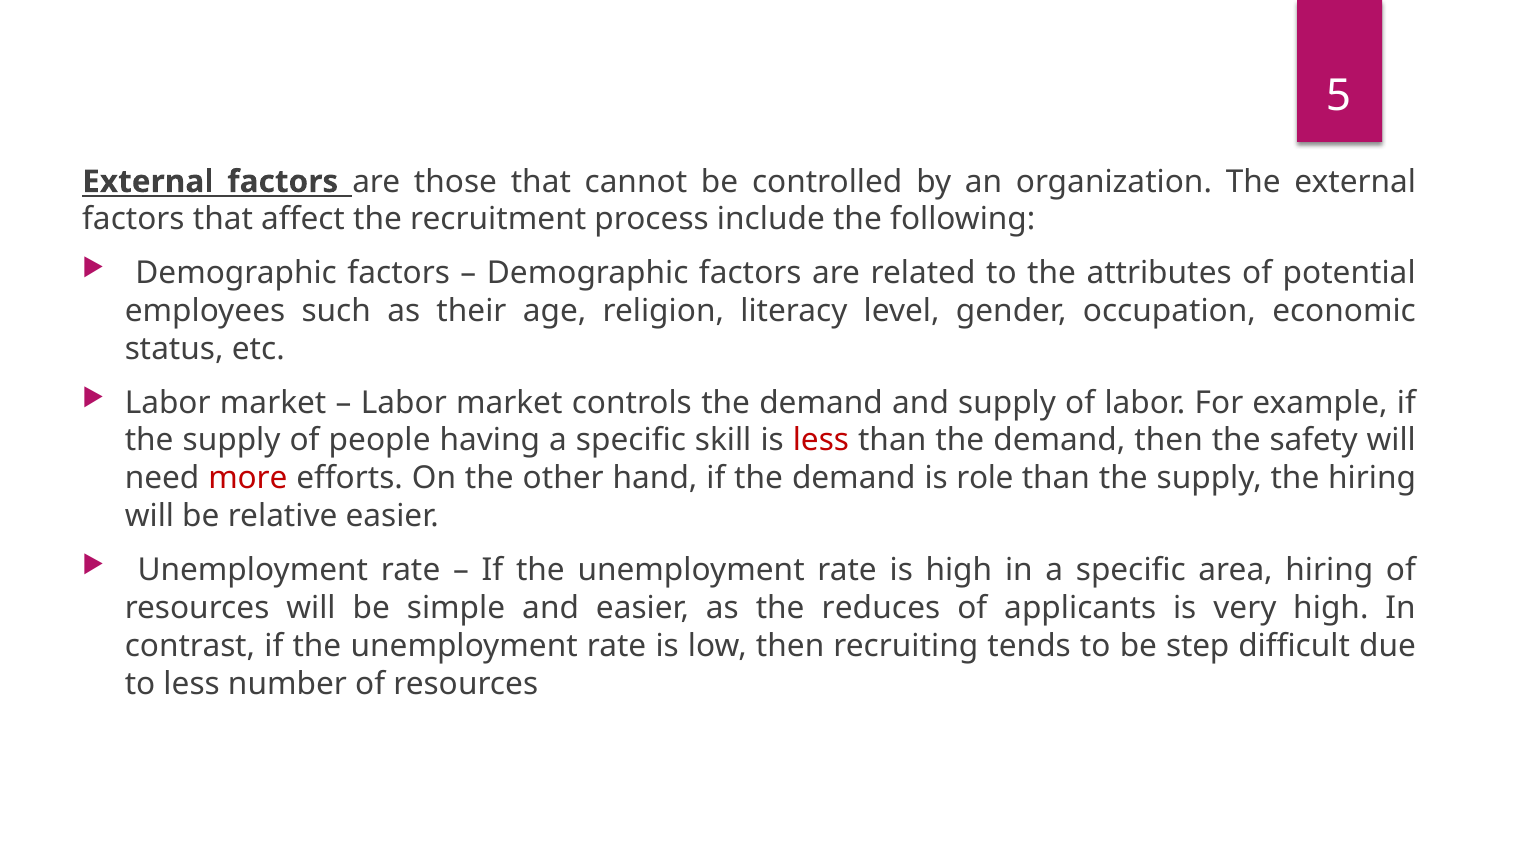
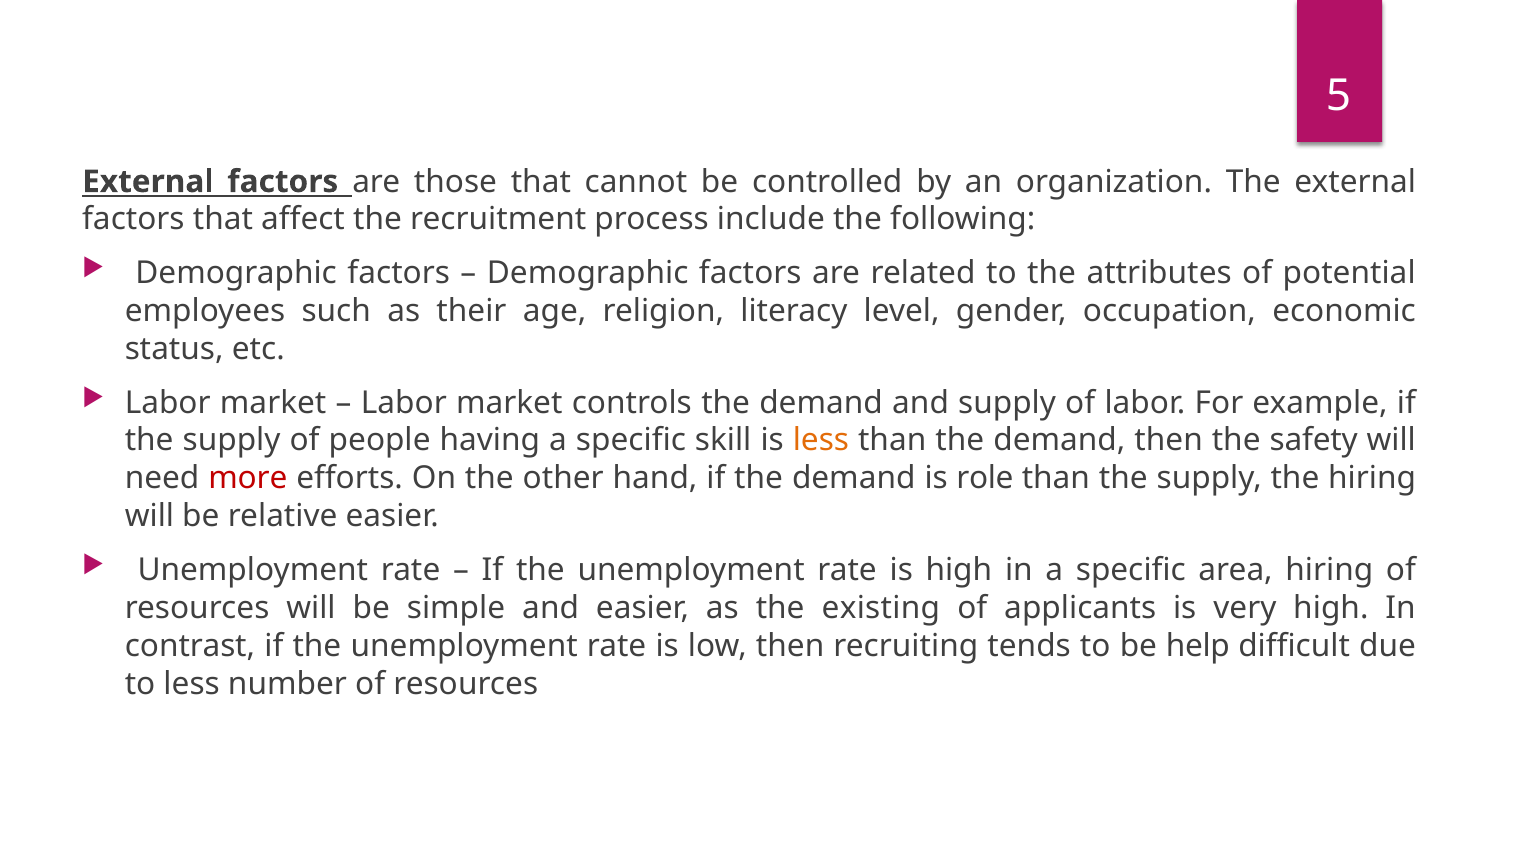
less at (821, 441) colour: red -> orange
reduces: reduces -> existing
step: step -> help
